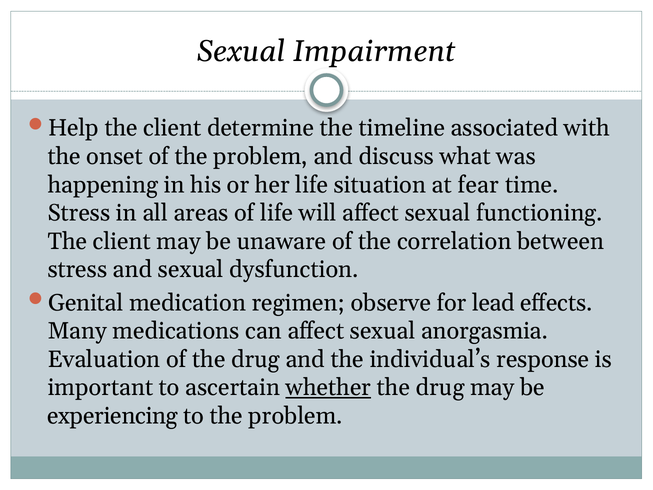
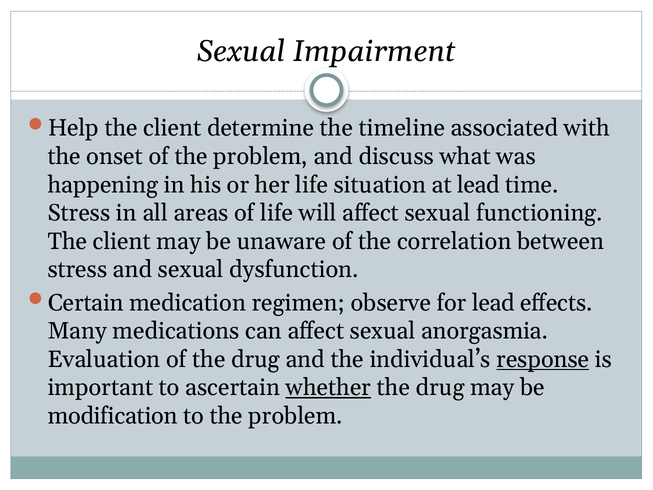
at fear: fear -> lead
Genital: Genital -> Certain
response underline: none -> present
experiencing: experiencing -> modification
